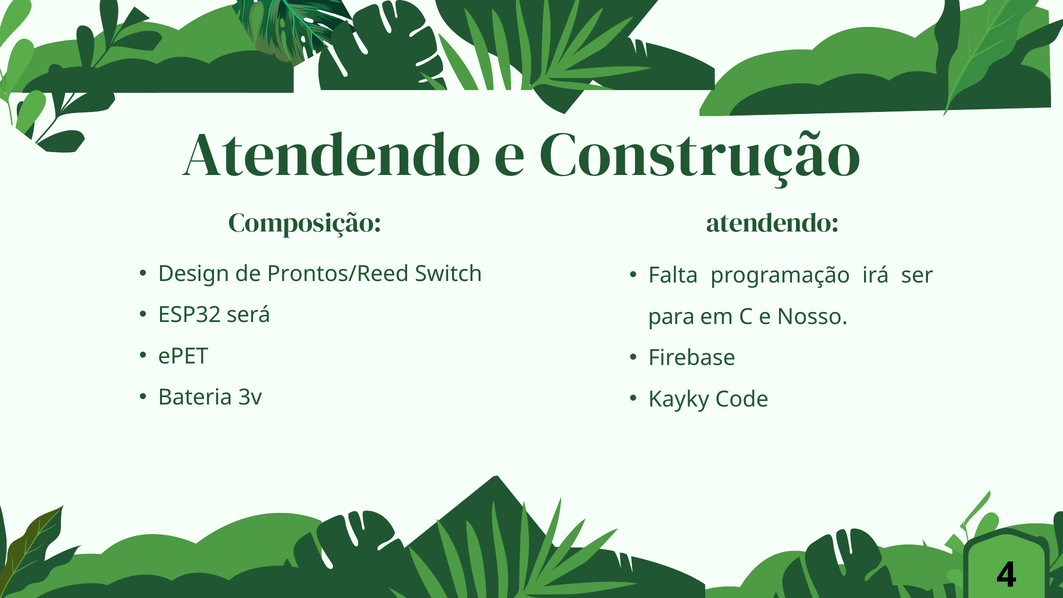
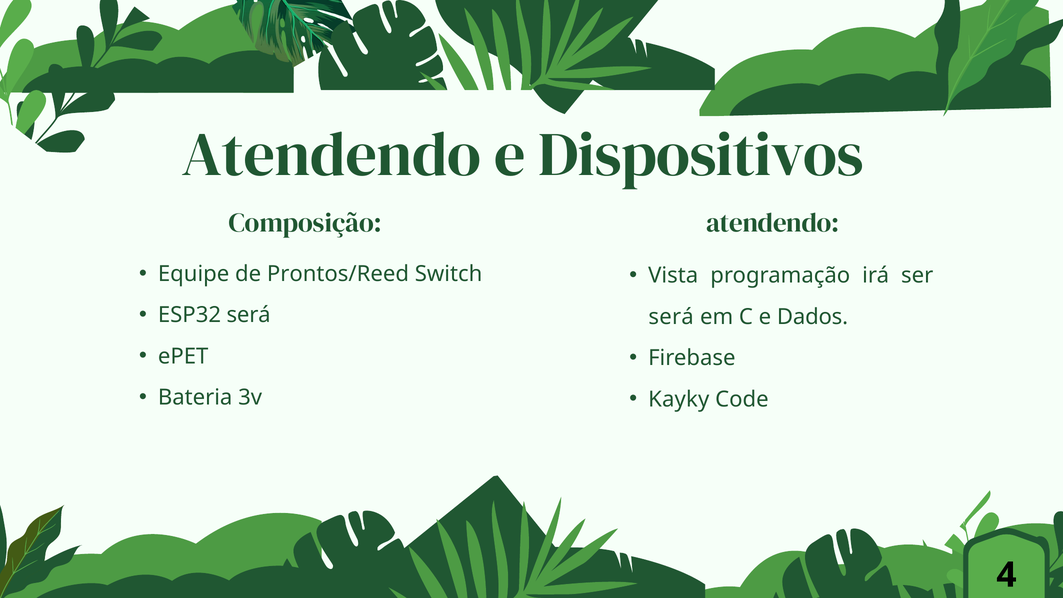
Construção: Construção -> Dispositivos
Design: Design -> Equipe
Falta: Falta -> Vista
para at (671, 317): para -> será
Nosso: Nosso -> Dados
